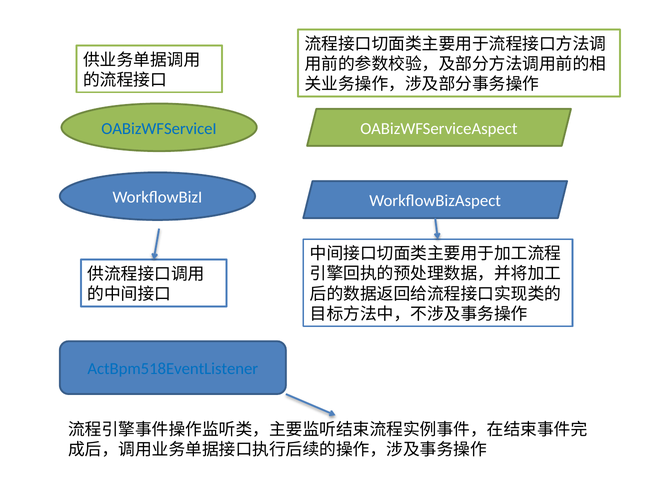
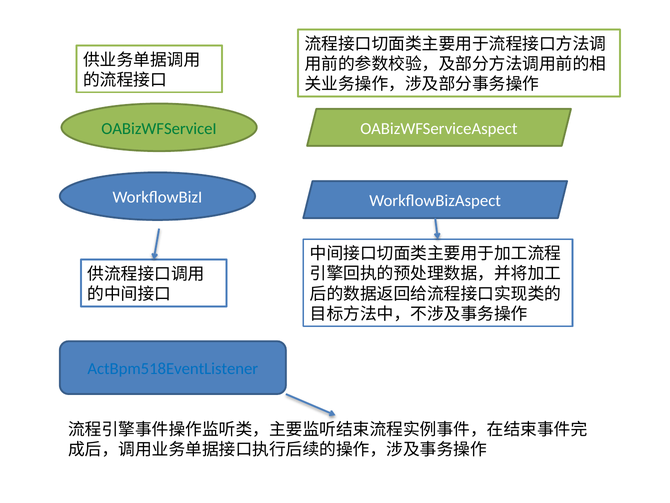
OABizWFServiceI colour: blue -> green
